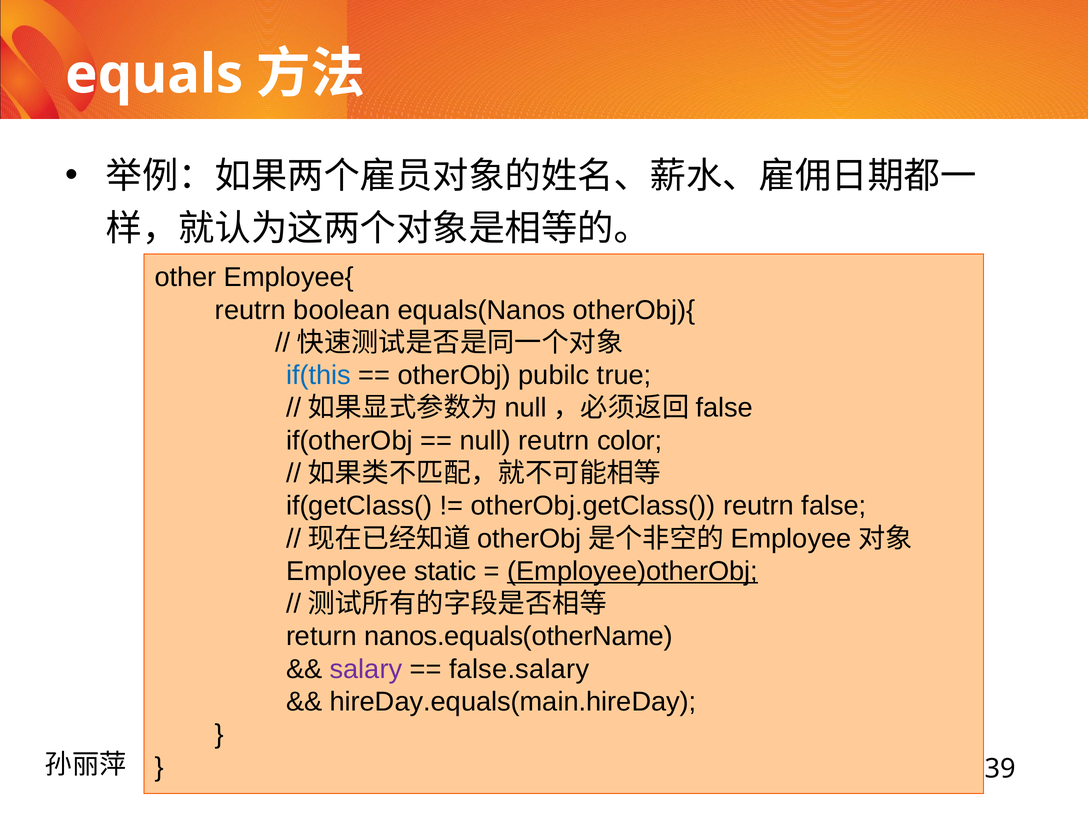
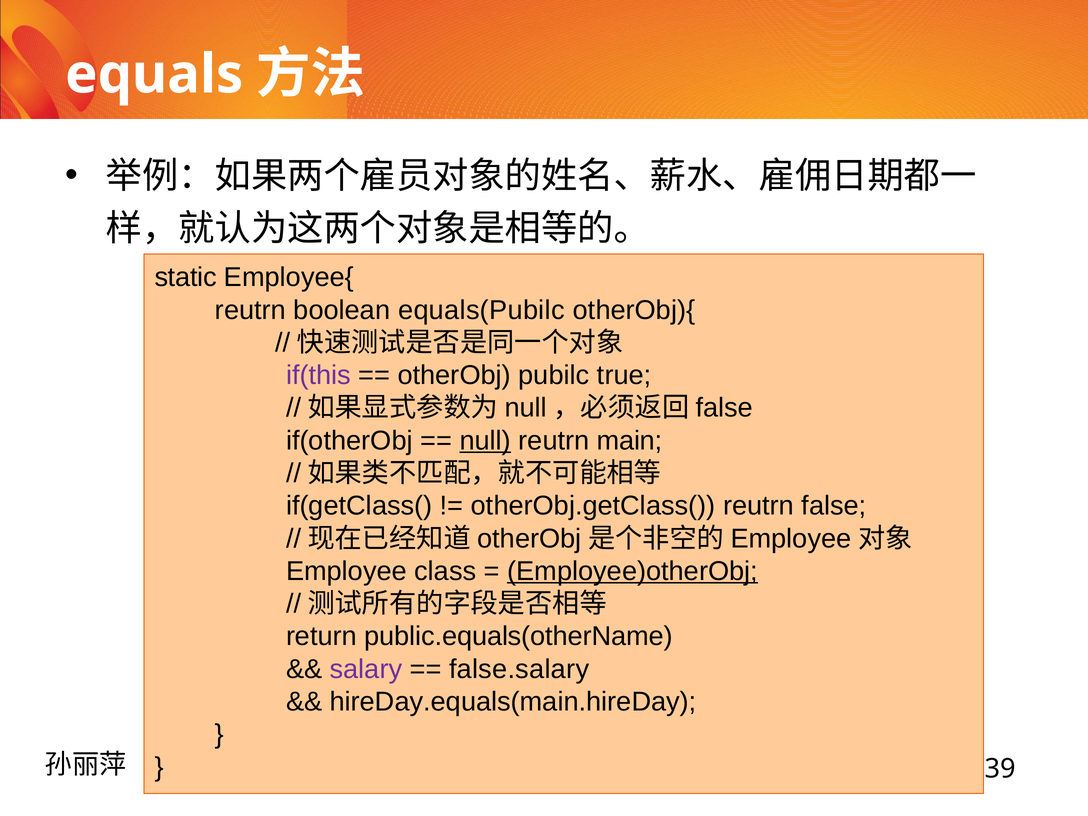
other: other -> static
equals(Nanos: equals(Nanos -> equals(Pubilc
if(this colour: blue -> purple
null underline: none -> present
color: color -> main
static: static -> class
nanos.equals(otherName: nanos.equals(otherName -> public.equals(otherName
